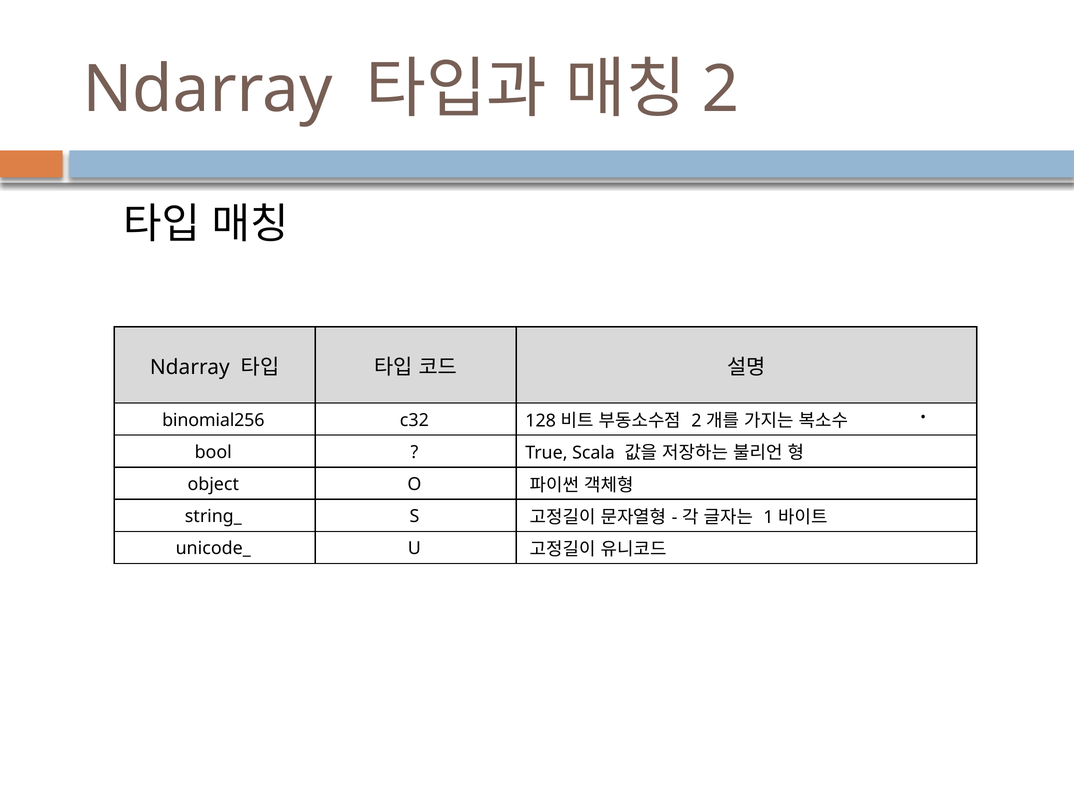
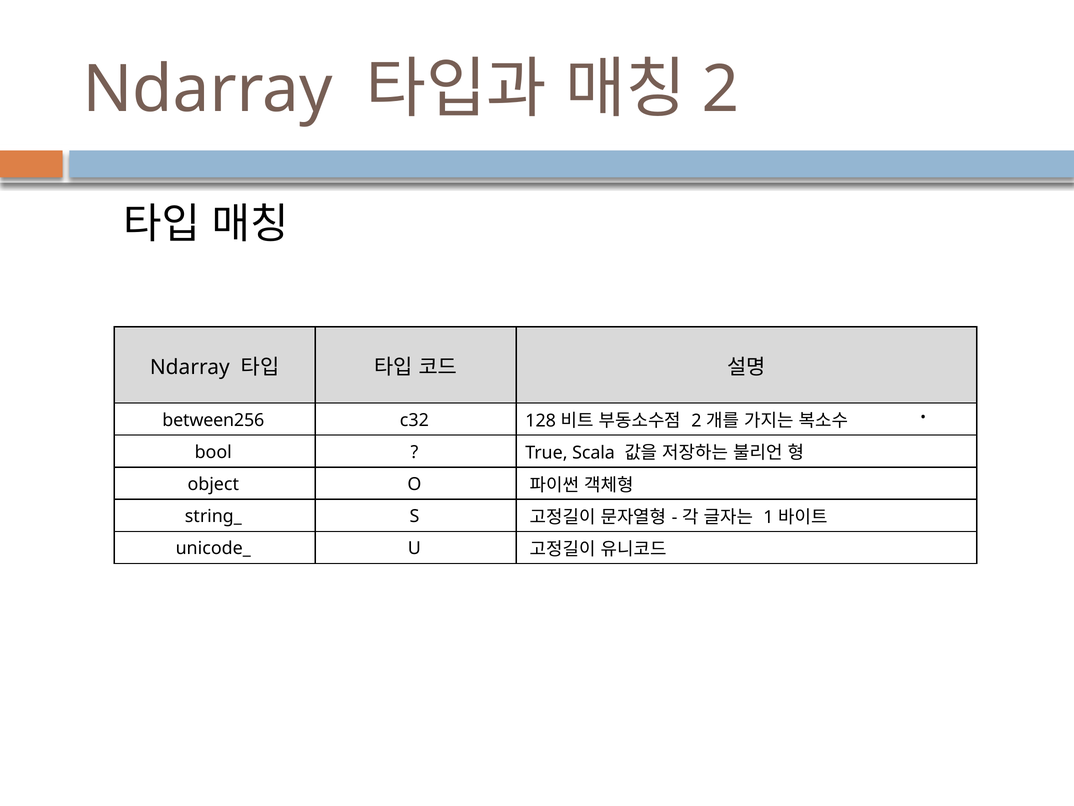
binomial256: binomial256 -> between256
